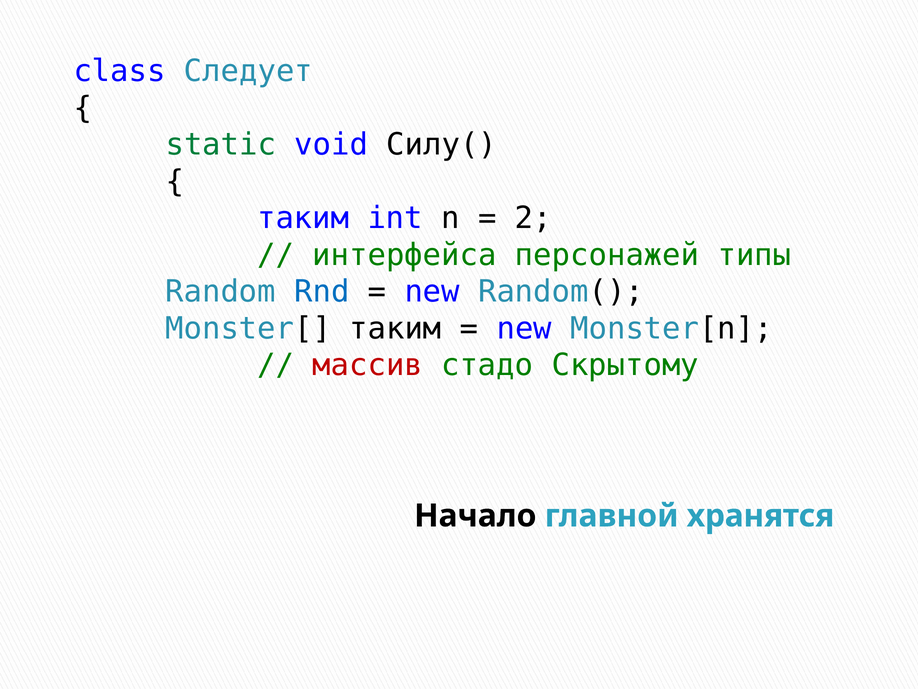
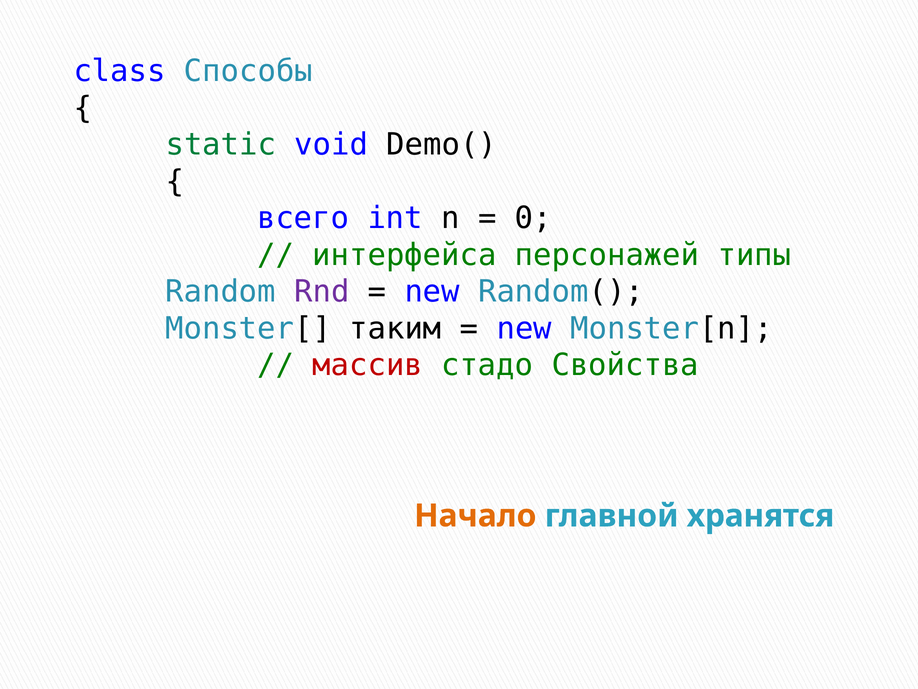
Следует: Следует -> Способы
Силу(: Силу( -> Demo(
таким at (303, 218): таким -> всего
2: 2 -> 0
Rnd colour: blue -> purple
Скрытому: Скрытому -> Свойства
Начало colour: black -> orange
